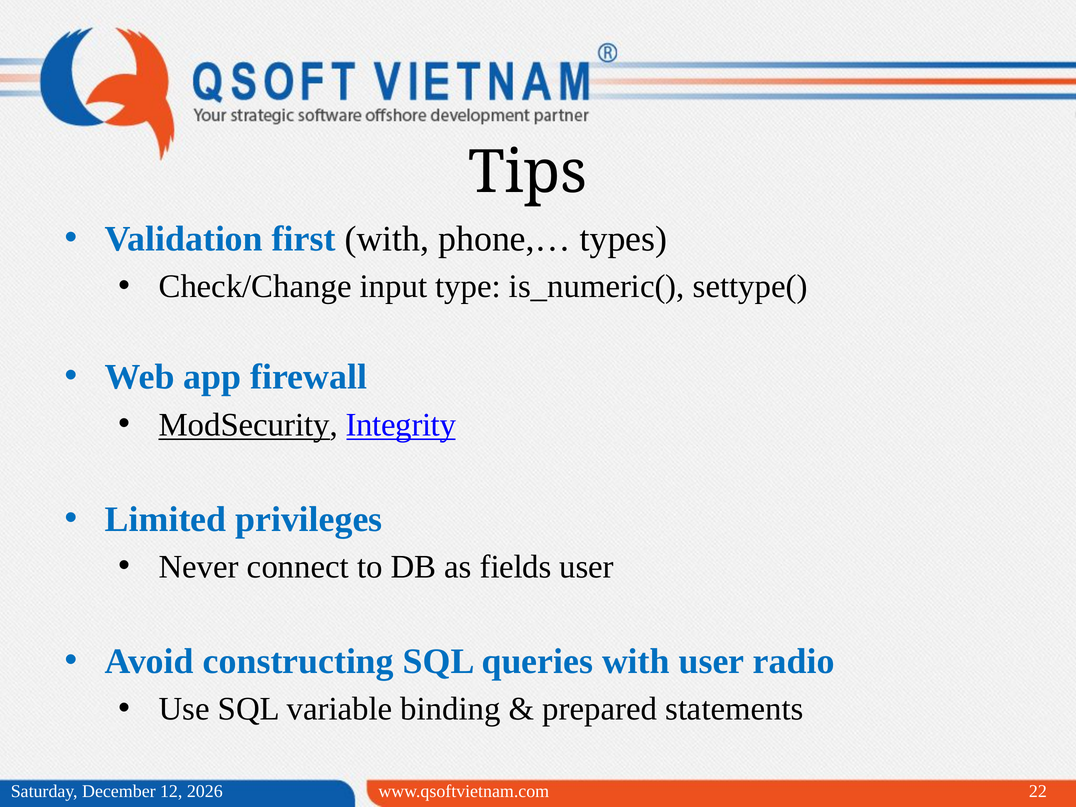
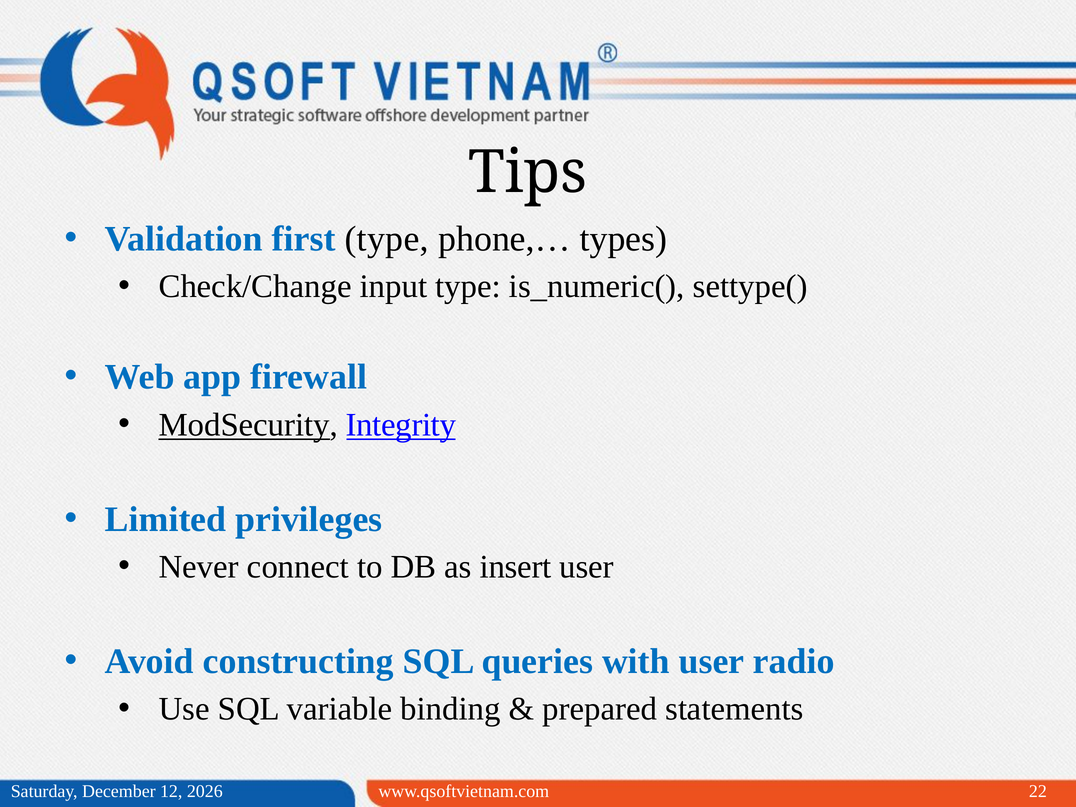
first with: with -> type
fields: fields -> insert
